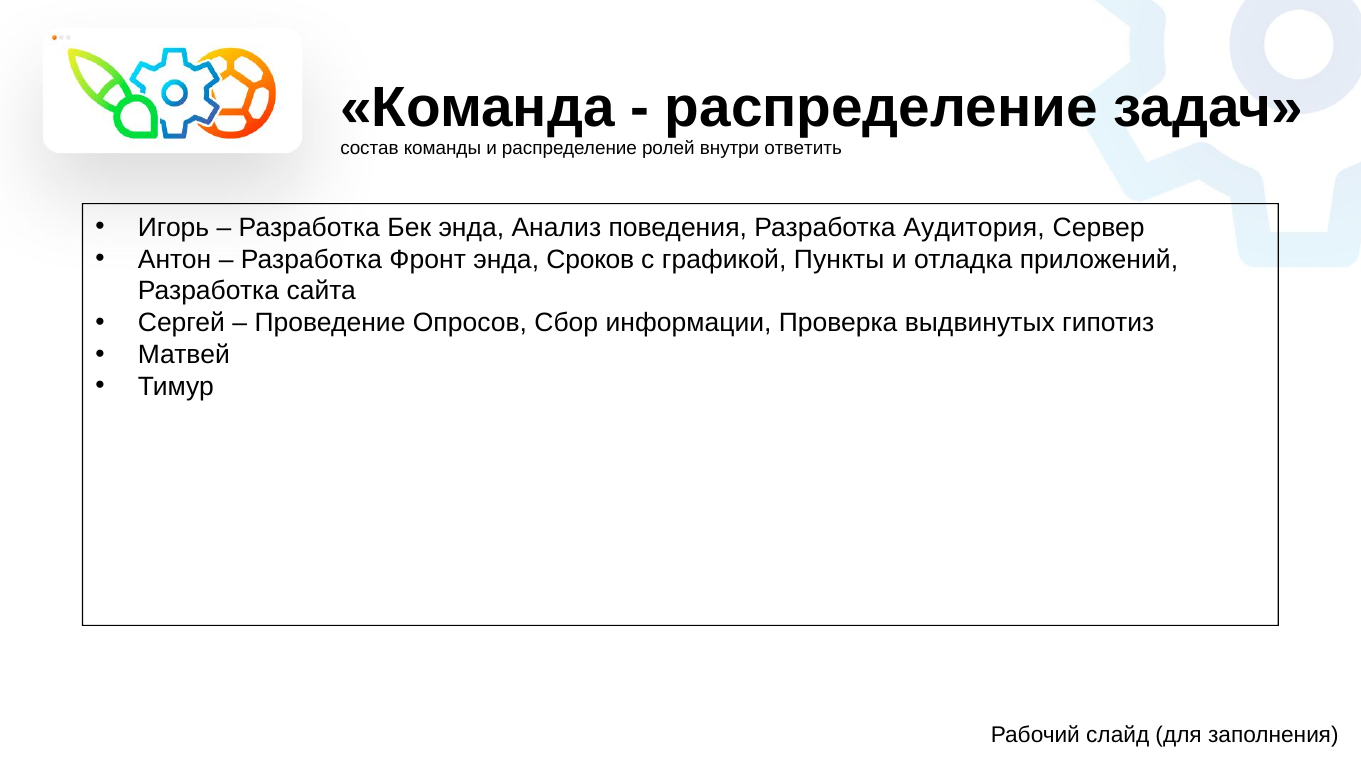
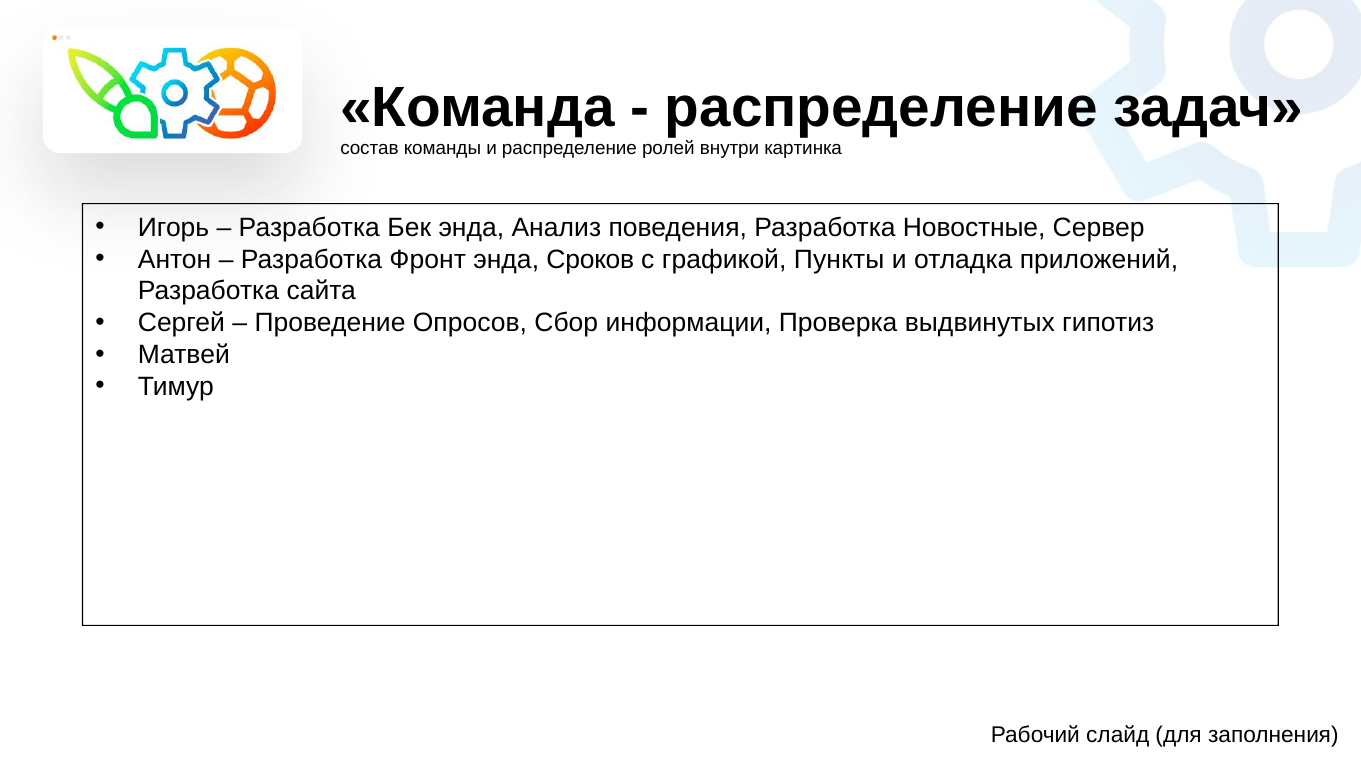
ответить: ответить -> картинка
Аудитория: Аудитория -> Новостные
